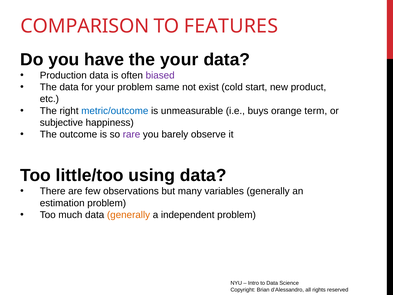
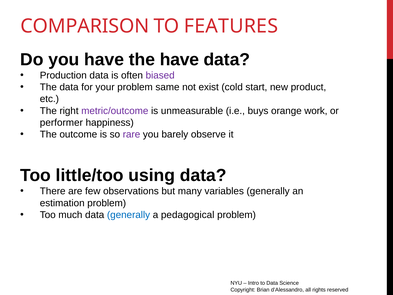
the your: your -> have
metric/outcome colour: blue -> purple
term: term -> work
subjective: subjective -> performer
generally at (129, 215) colour: orange -> blue
independent: independent -> pedagogical
